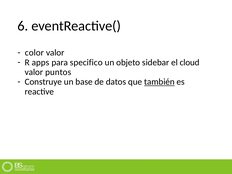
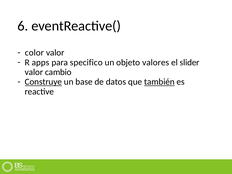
sidebar: sidebar -> valores
cloud: cloud -> slider
puntos: puntos -> cambio
Construye underline: none -> present
